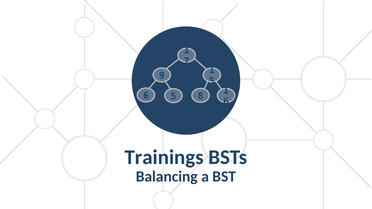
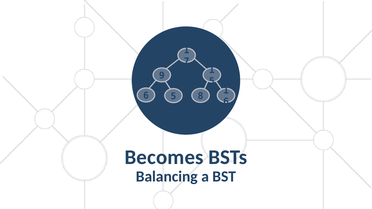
Trainings: Trainings -> Becomes
